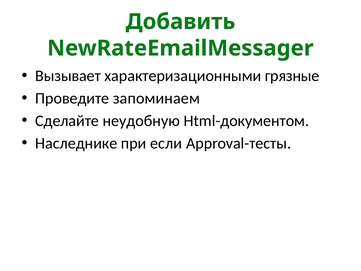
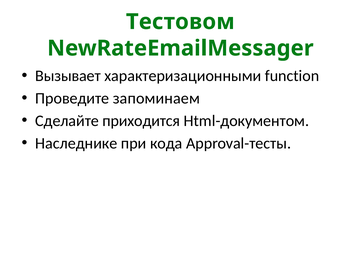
Добавить: Добавить -> Тестовом
грязные: грязные -> function
неудобную: неудобную -> приходится
если: если -> кода
